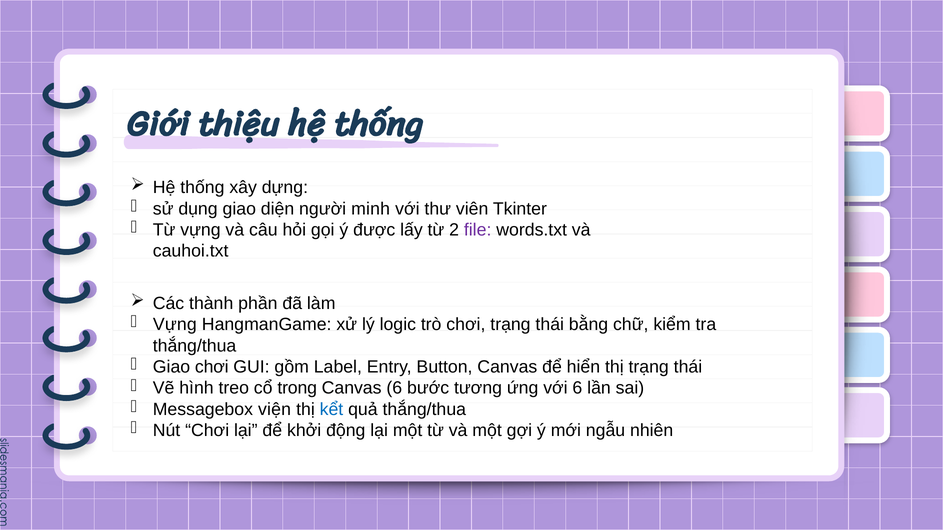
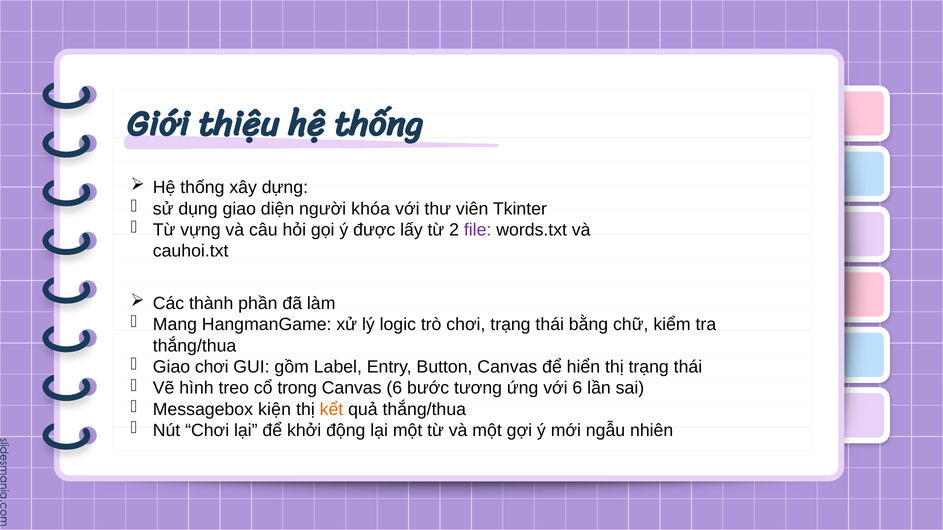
minh: minh -> khóa
Vựng at (175, 325): Vựng -> Mang
viện: viện -> kiện
kểt colour: blue -> orange
